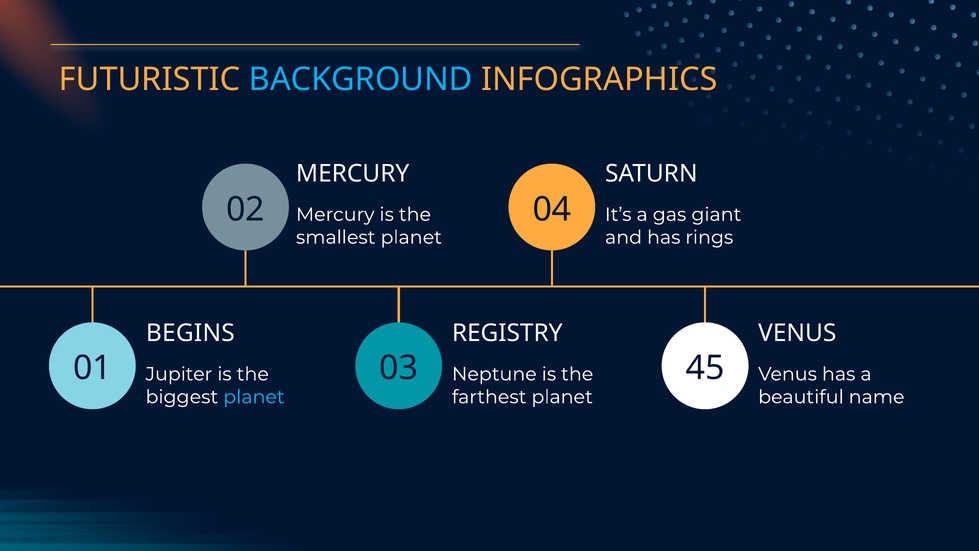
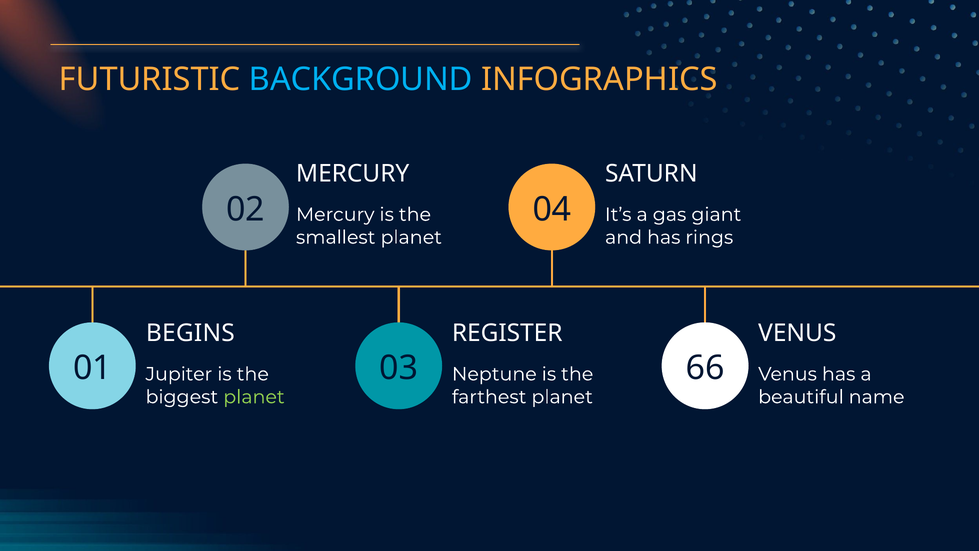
REGISTRY: REGISTRY -> REGISTER
45: 45 -> 66
planet at (254, 397) colour: light blue -> light green
